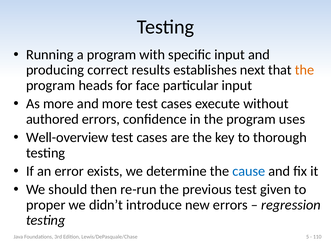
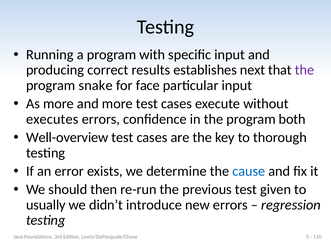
the at (305, 70) colour: orange -> purple
heads: heads -> snake
authored: authored -> executes
uses: uses -> both
proper: proper -> usually
